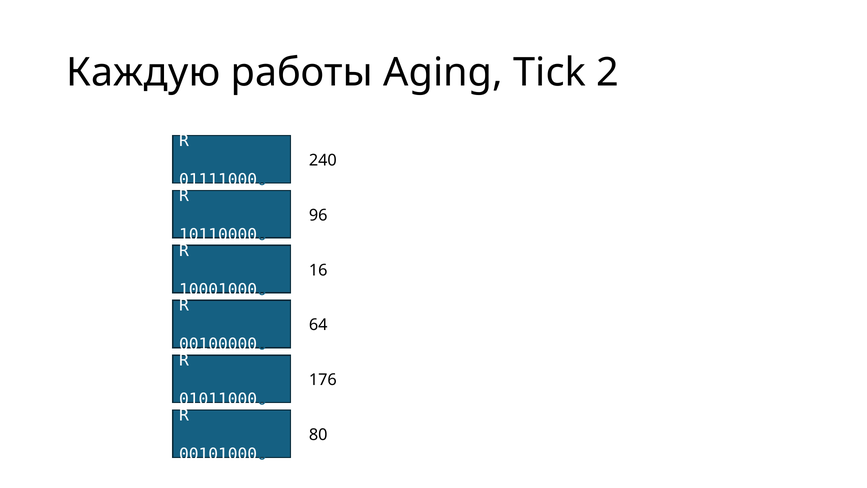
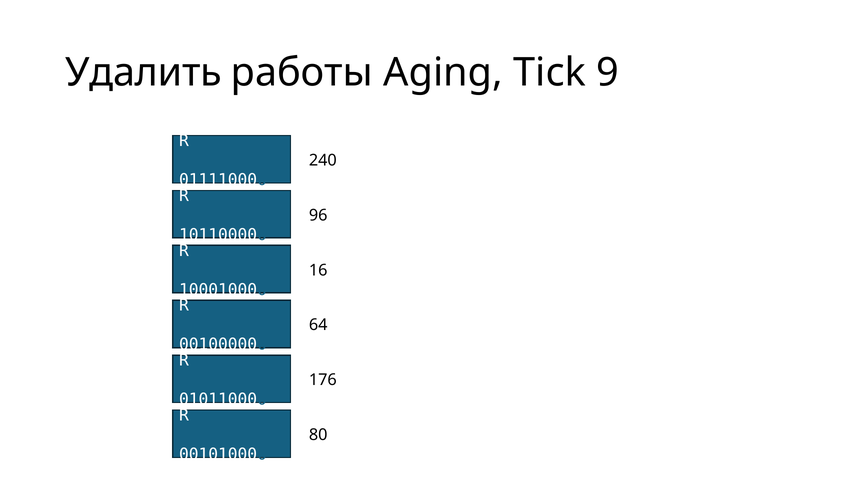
Каждую: Каждую -> Удалить
2: 2 -> 9
